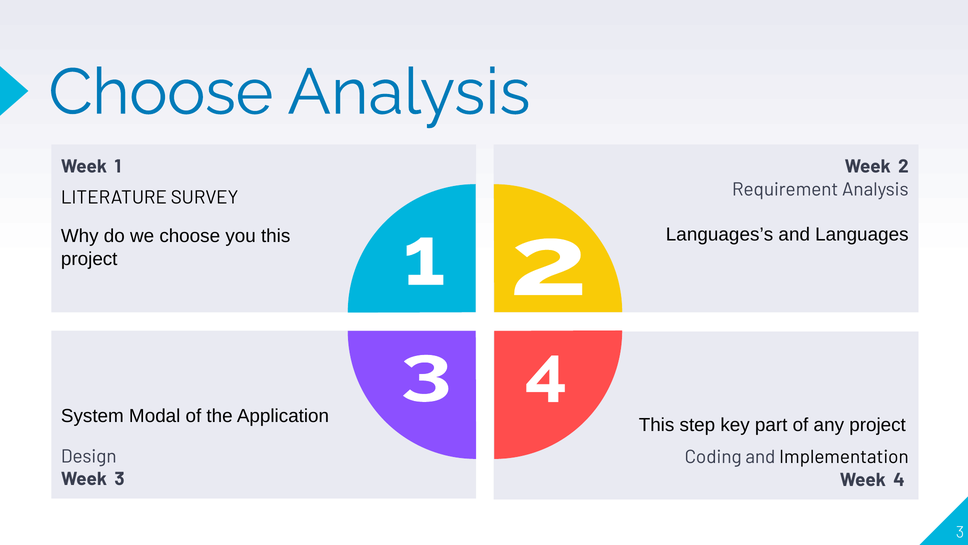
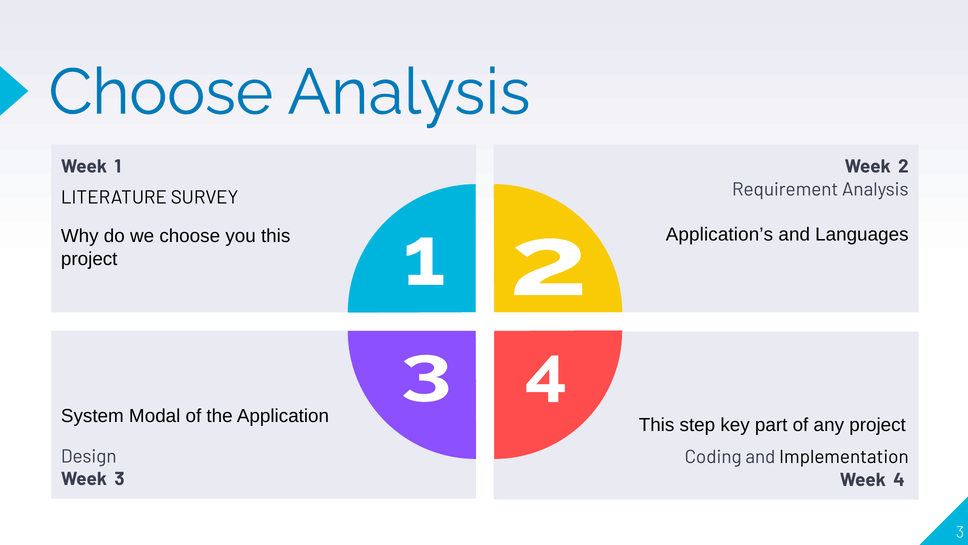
Languages’s: Languages’s -> Application’s
